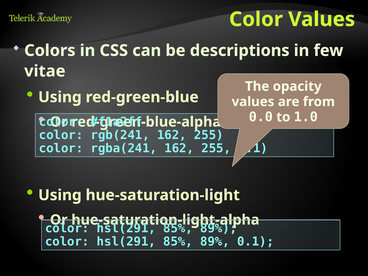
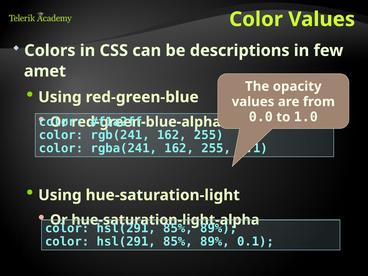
vitae: vitae -> amet
